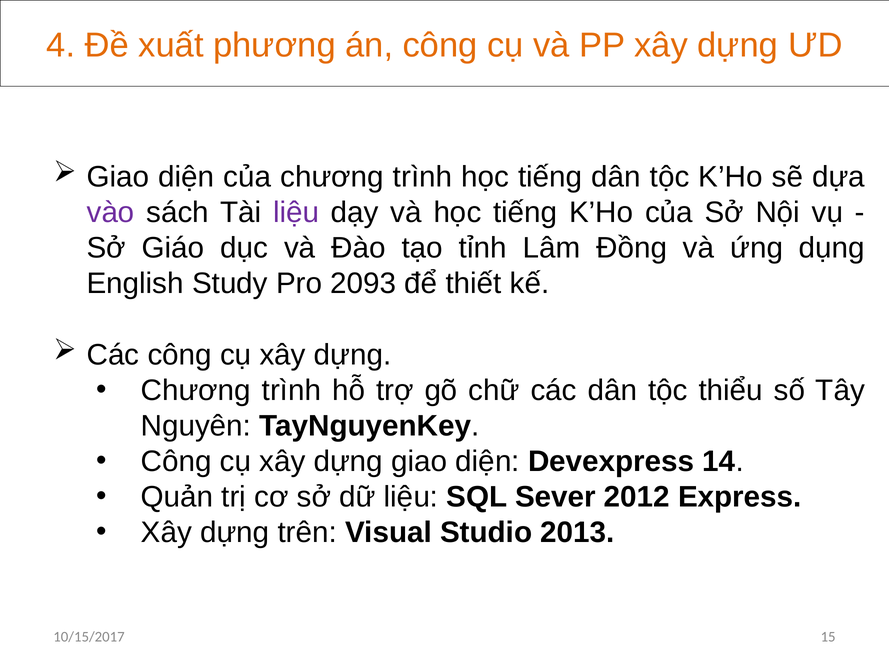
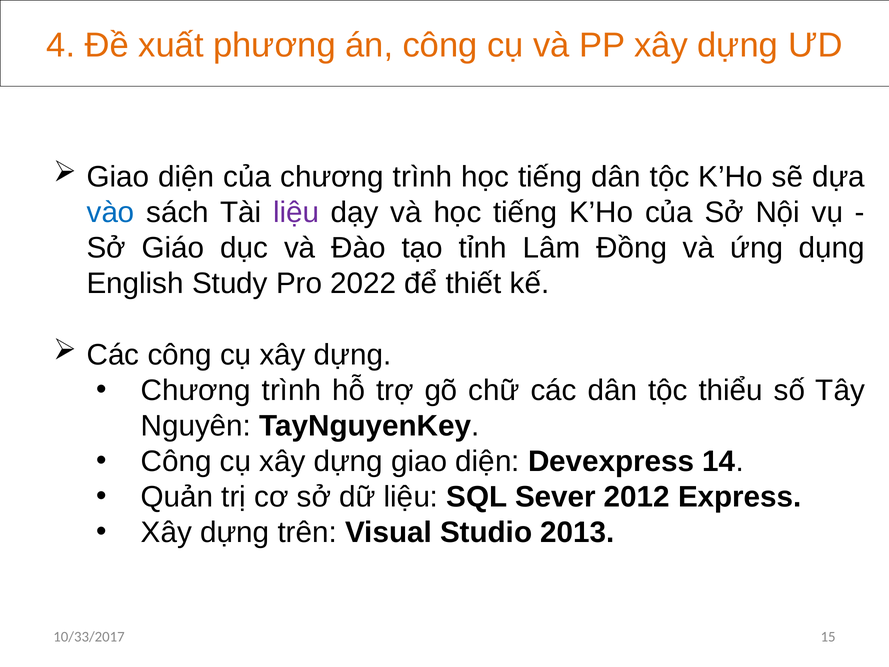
vào colour: purple -> blue
2093: 2093 -> 2022
10/15/2017: 10/15/2017 -> 10/33/2017
